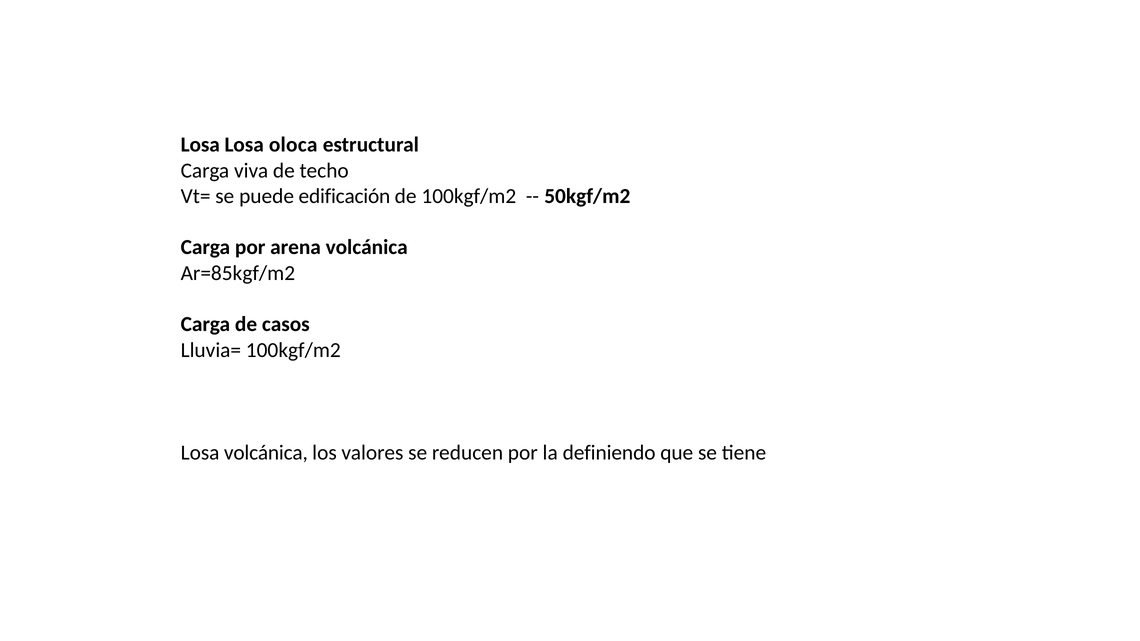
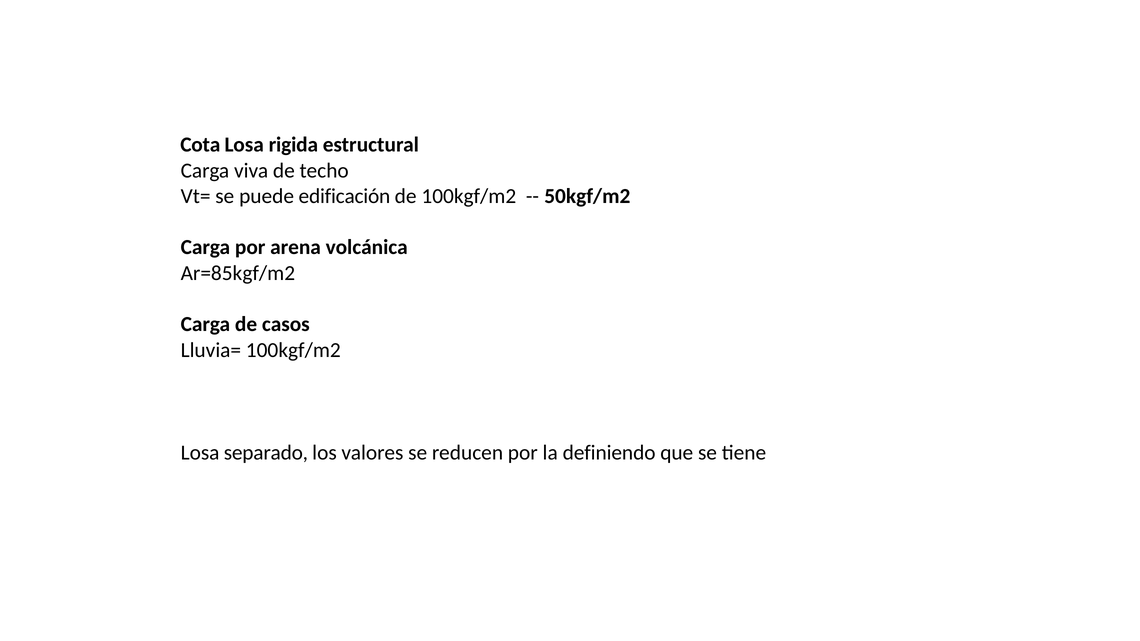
Losa at (200, 145): Losa -> Cota
oloca: oloca -> rigida
Losa volcánica: volcánica -> separado
